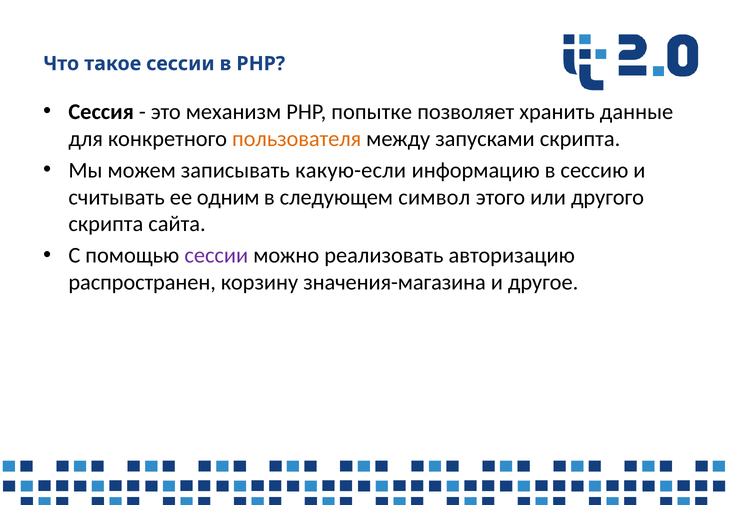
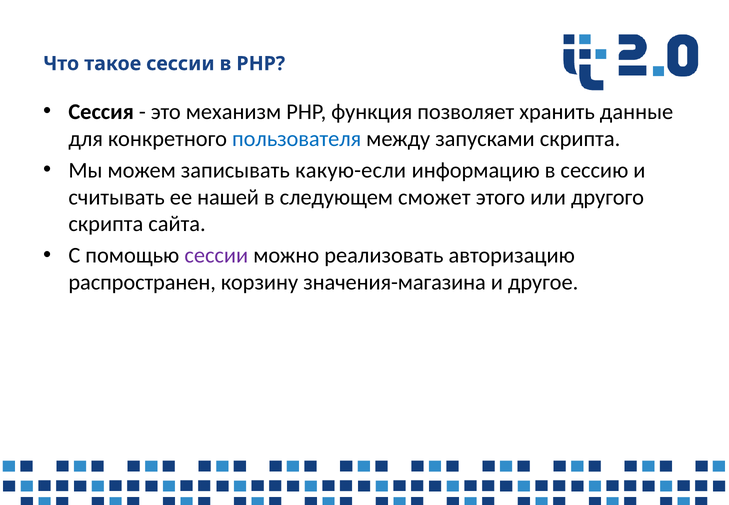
попытке: попытке -> функция
пользователя colour: orange -> blue
одним: одним -> нашей
символ: символ -> сможет
